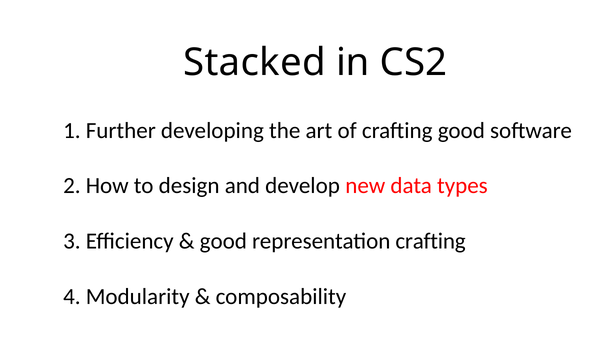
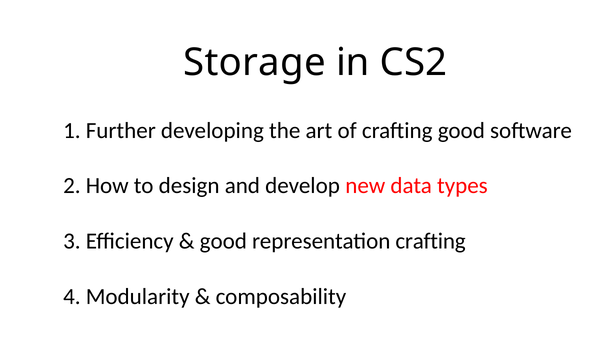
Stacked: Stacked -> Storage
